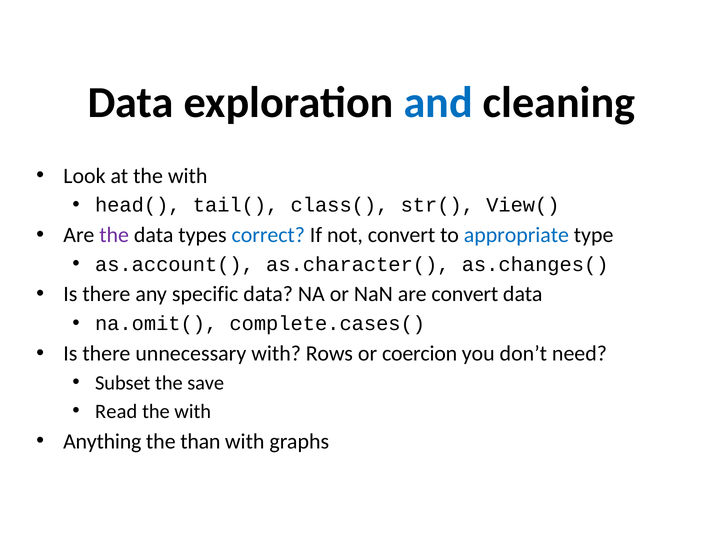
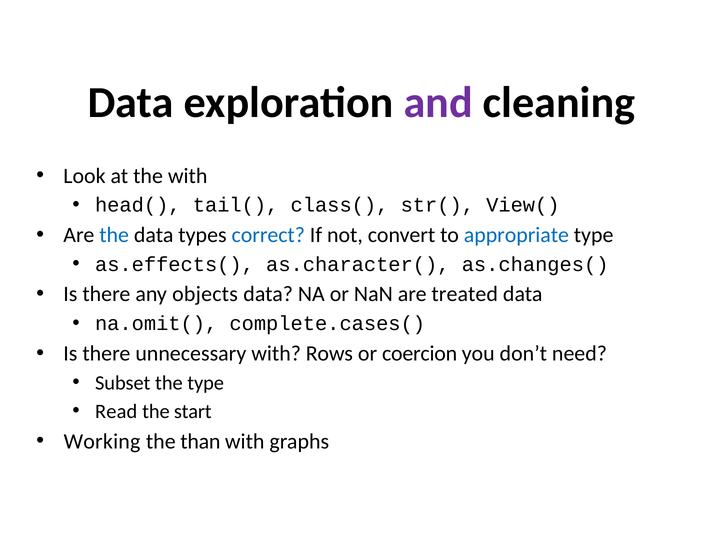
and colour: blue -> purple
the at (114, 235) colour: purple -> blue
as.account(: as.account( -> as.effects(
specific: specific -> objects
are convert: convert -> treated
the save: save -> type
with at (193, 411): with -> start
Anything: Anything -> Working
